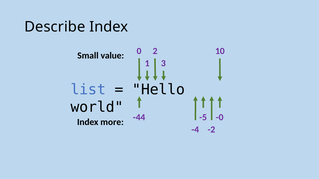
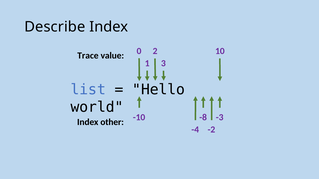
Small: Small -> Trace
-44: -44 -> -10
-5: -5 -> -8
-0: -0 -> -3
more: more -> other
